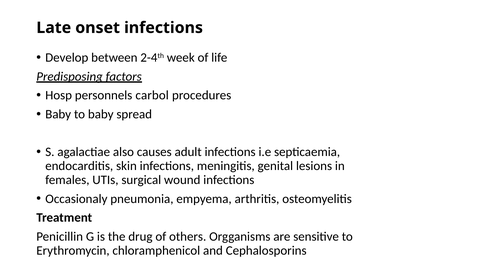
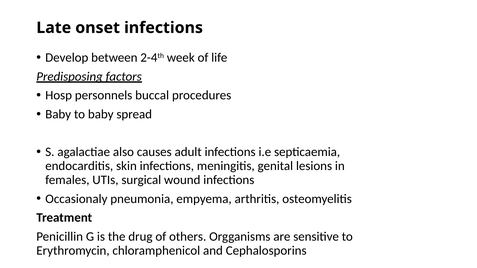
carbol: carbol -> buccal
